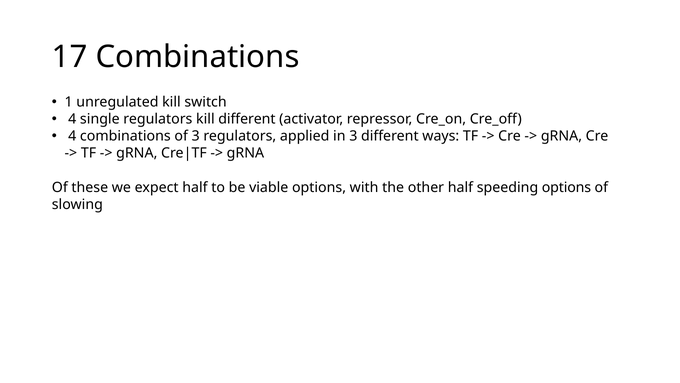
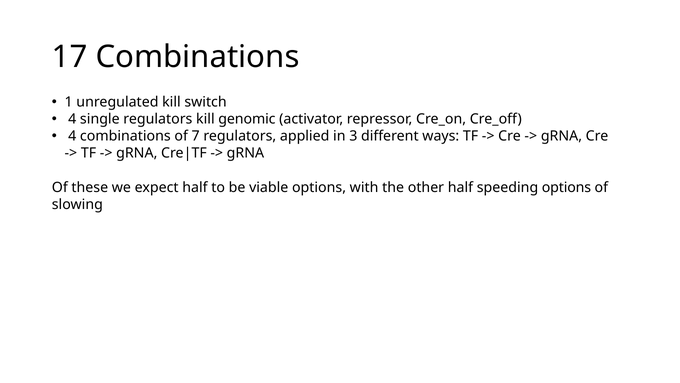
kill different: different -> genomic
of 3: 3 -> 7
